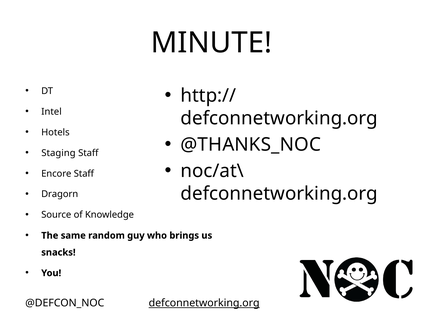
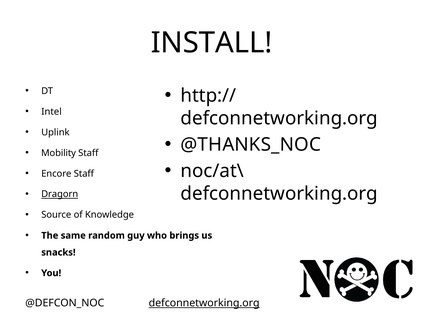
MINUTE: MINUTE -> INSTALL
Hotels: Hotels -> Uplink
Staging: Staging -> Mobility
Dragorn underline: none -> present
